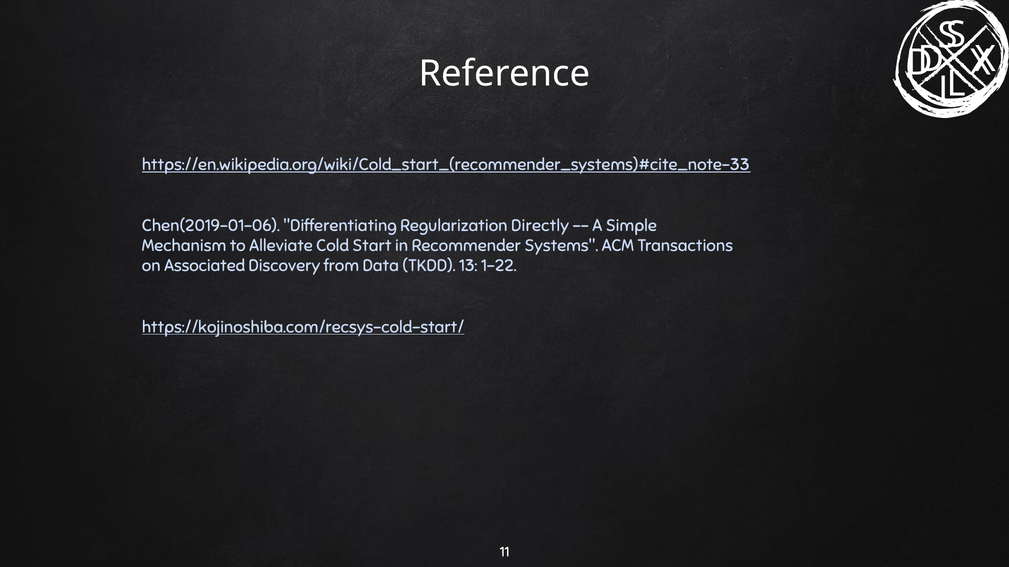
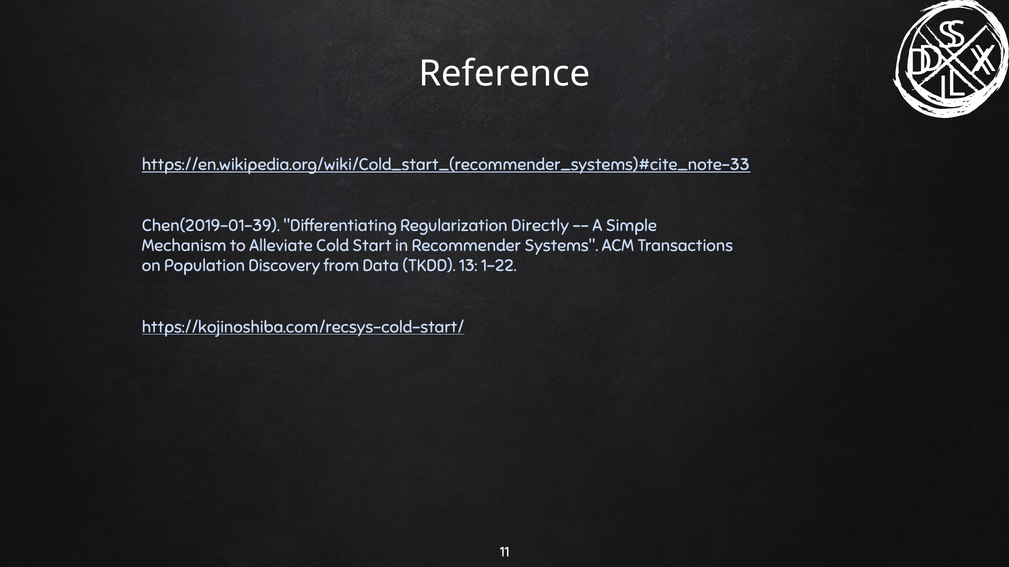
Chen(2019-01-06: Chen(2019-01-06 -> Chen(2019-01-39
Associated: Associated -> Population
